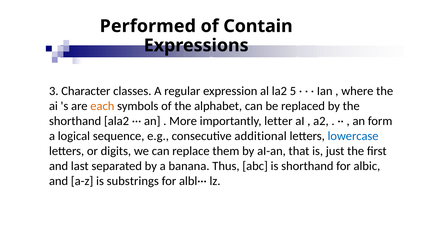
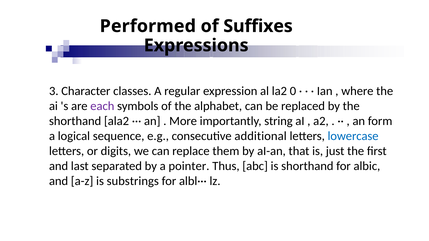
Contain: Contain -> Suffixes
5: 5 -> 0
each colour: orange -> purple
letter: letter -> string
banana: banana -> pointer
